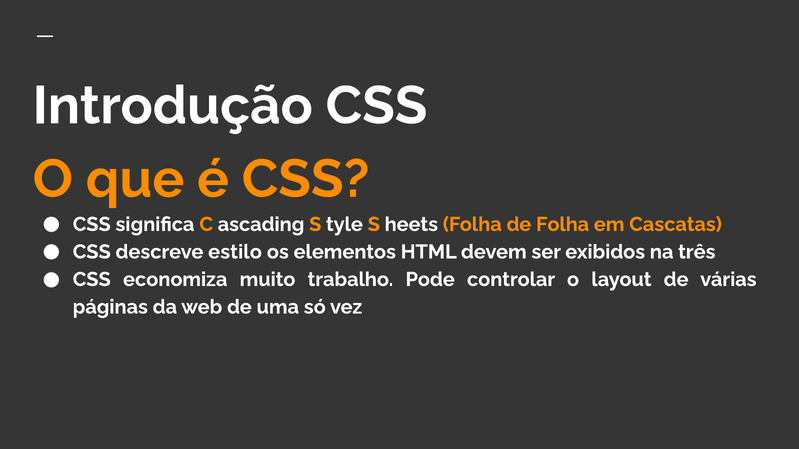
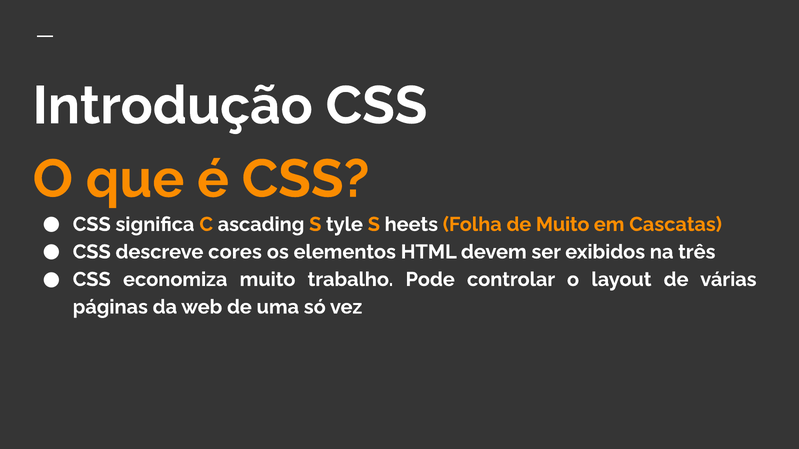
de Folha: Folha -> Muito
estilo: estilo -> cores
